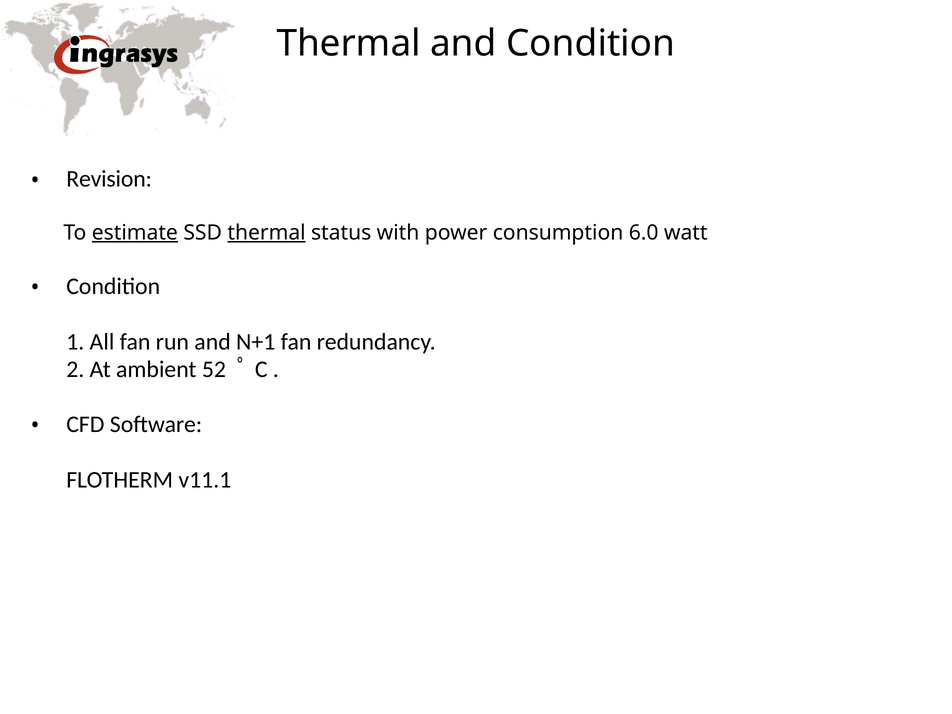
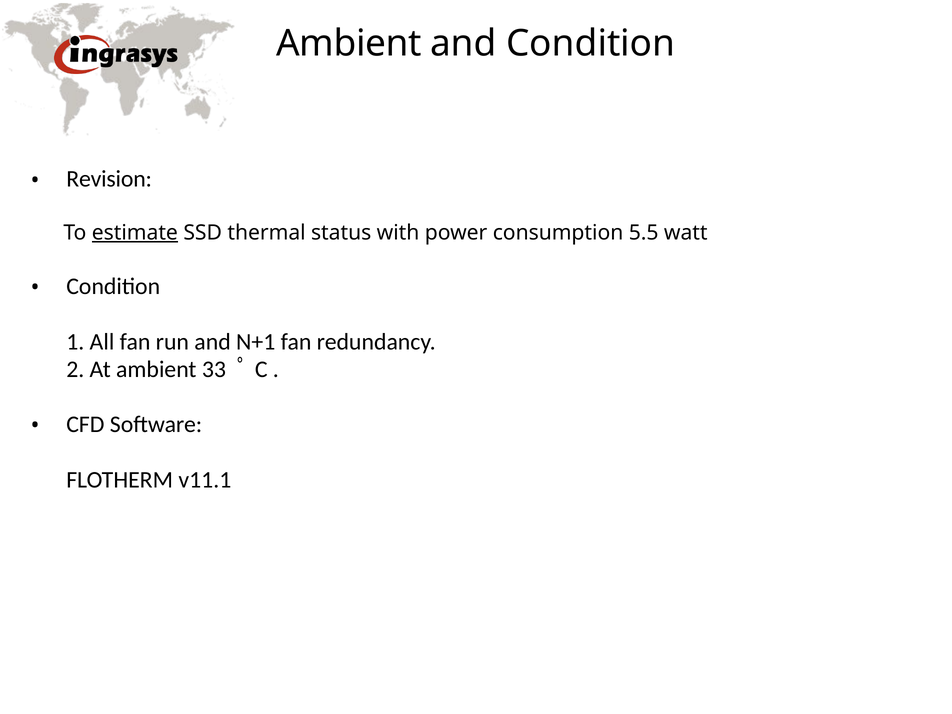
Thermal at (349, 44): Thermal -> Ambient
thermal at (267, 233) underline: present -> none
6.0: 6.0 -> 5.5
52: 52 -> 33
